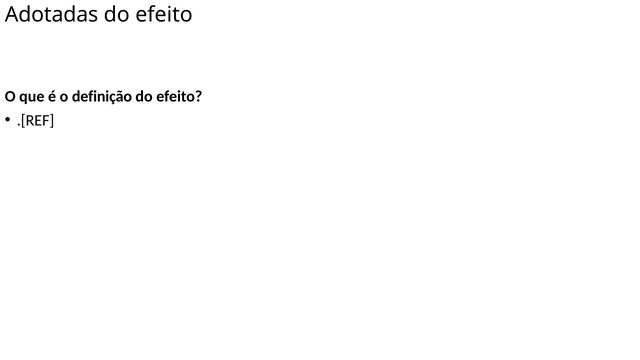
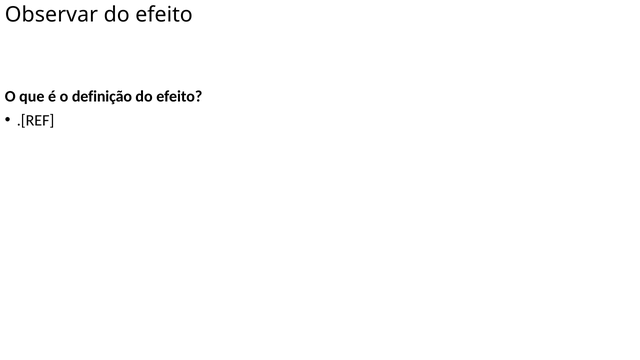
Adotadas: Adotadas -> Observar
